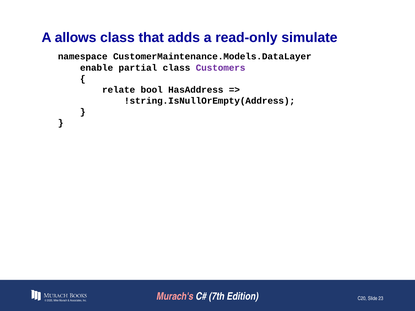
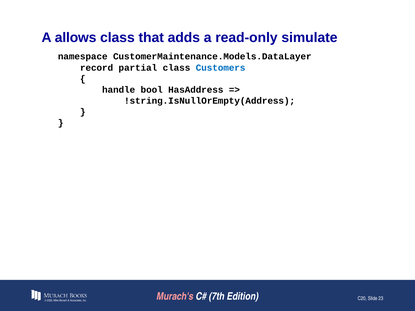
enable: enable -> record
Customers colour: purple -> blue
relate: relate -> handle
